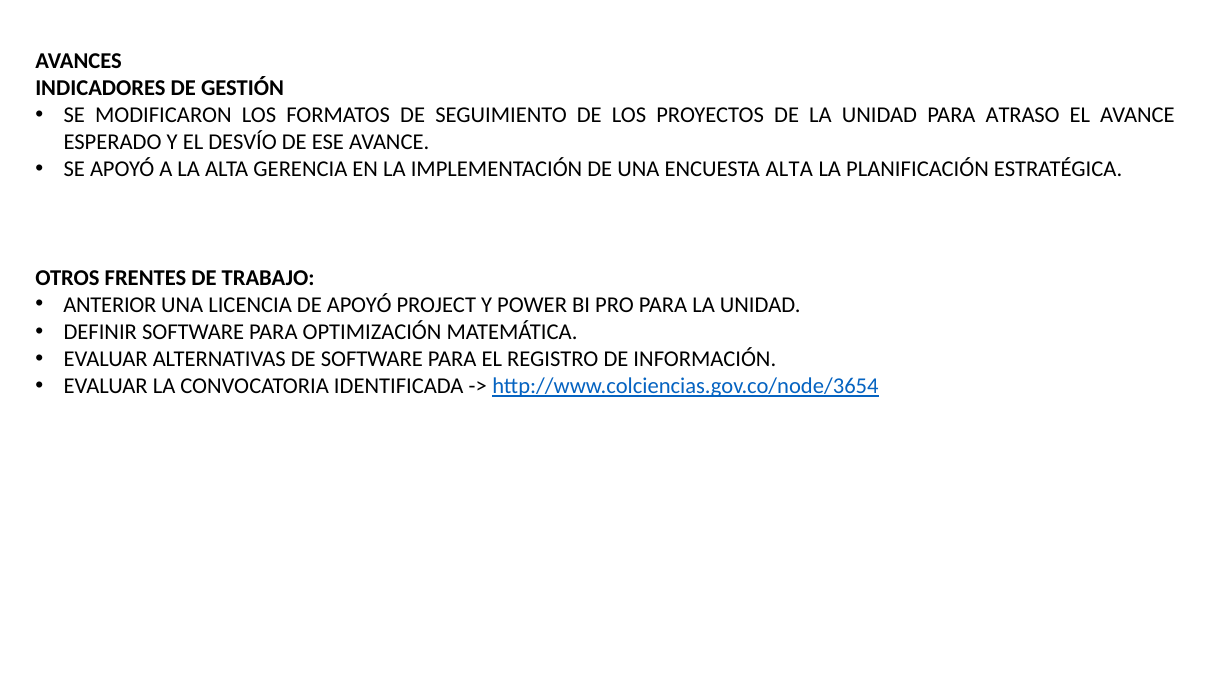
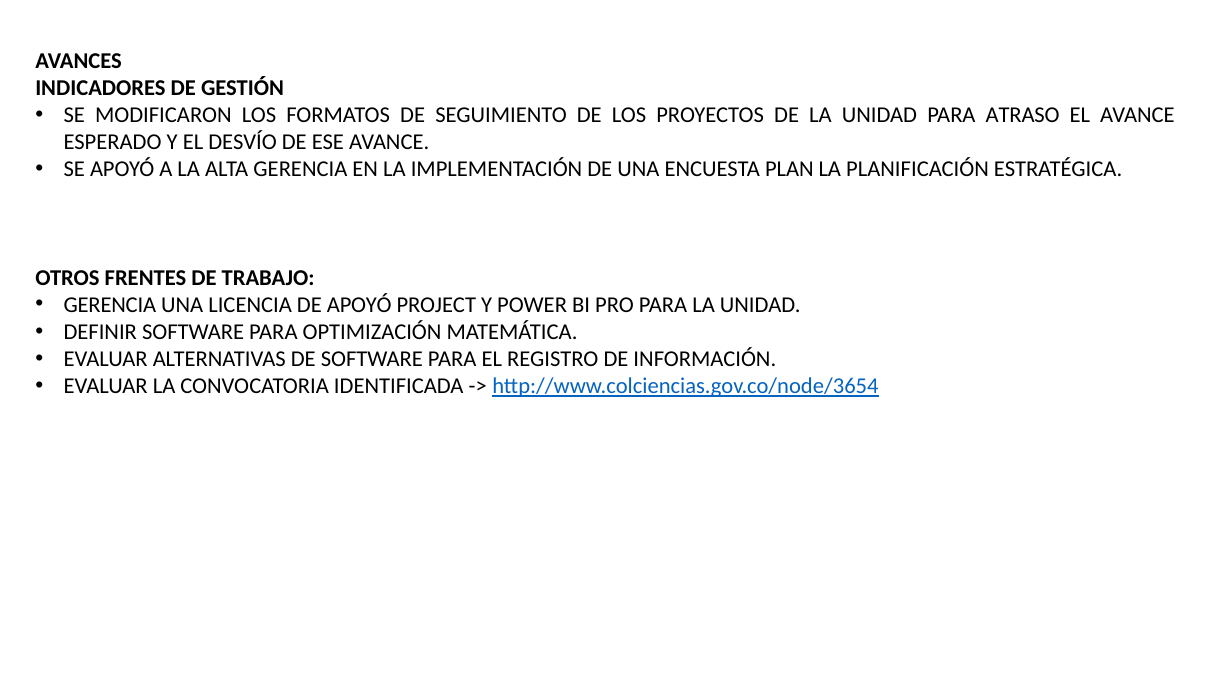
ENCUESTA ALTA: ALTA -> PLAN
ANTERIOR at (110, 305): ANTERIOR -> GERENCIA
